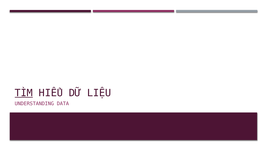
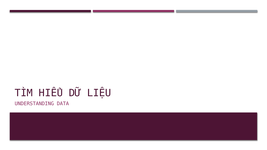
TÌM underline: present -> none
